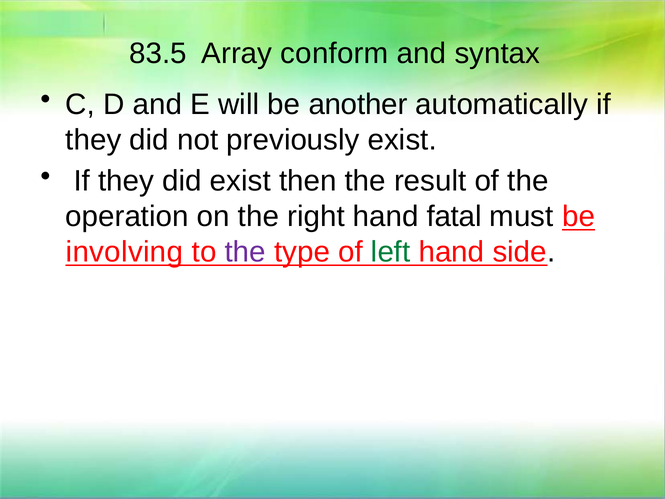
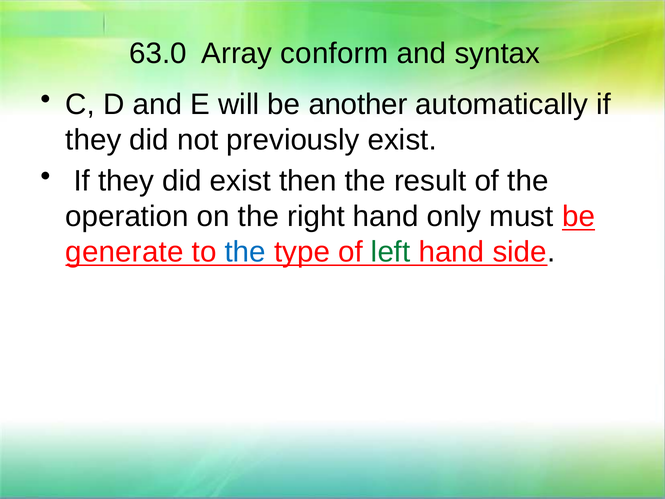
83.5: 83.5 -> 63.0
fatal: fatal -> only
involving: involving -> generate
the at (245, 252) colour: purple -> blue
